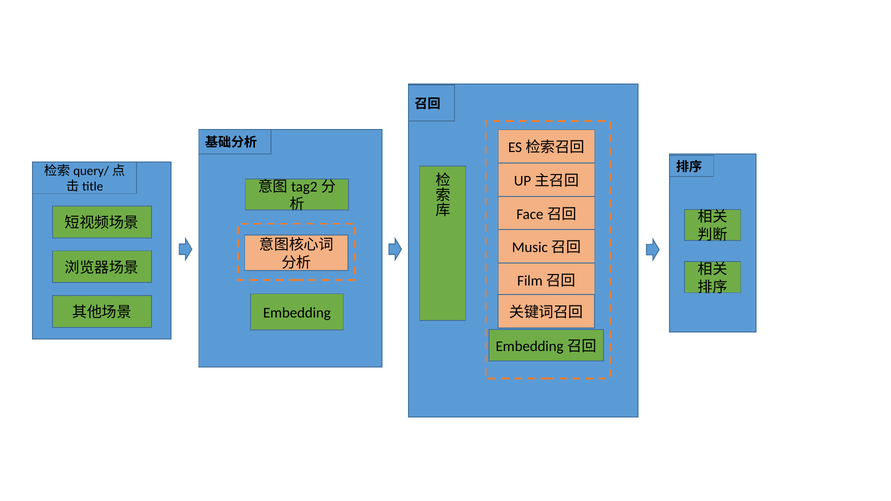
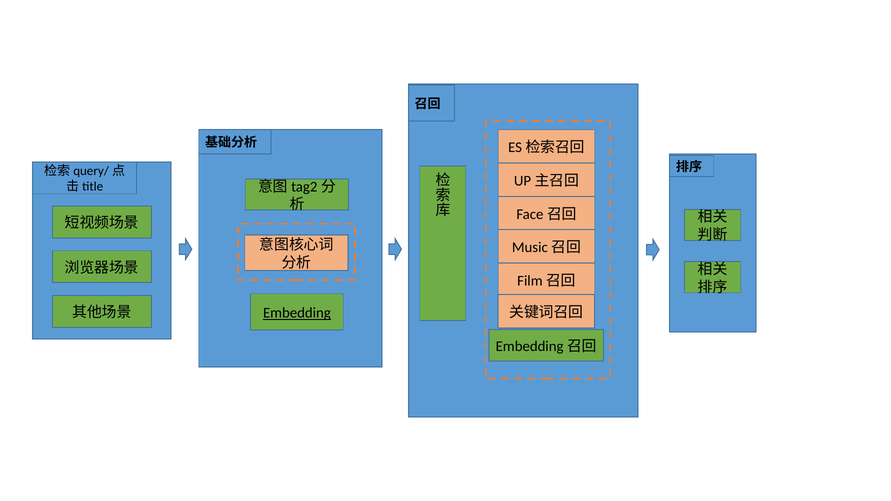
Embedding underline: none -> present
